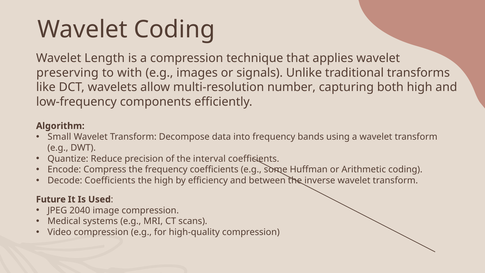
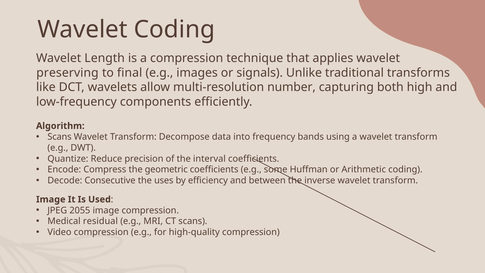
with: with -> final
Small at (59, 137): Small -> Scans
the frequency: frequency -> geometric
Decode Coefficients: Coefficients -> Consecutive
the high: high -> uses
Future at (51, 199): Future -> Image
2040: 2040 -> 2055
systems: systems -> residual
